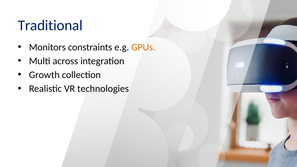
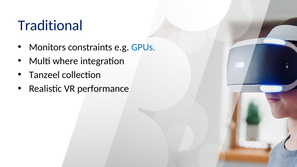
GPUs colour: orange -> blue
across: across -> where
Growth: Growth -> Tanzeel
technologies: technologies -> performance
